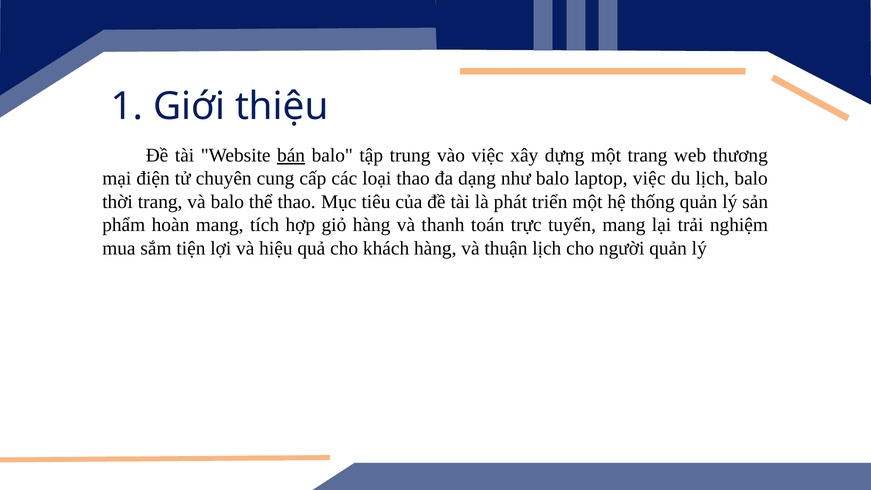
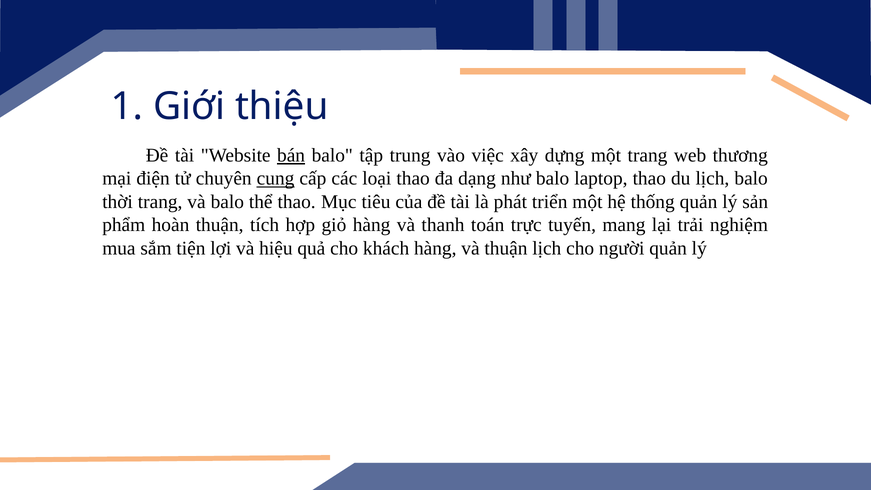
cung underline: none -> present
laptop việc: việc -> thao
hoàn mang: mang -> thuận
